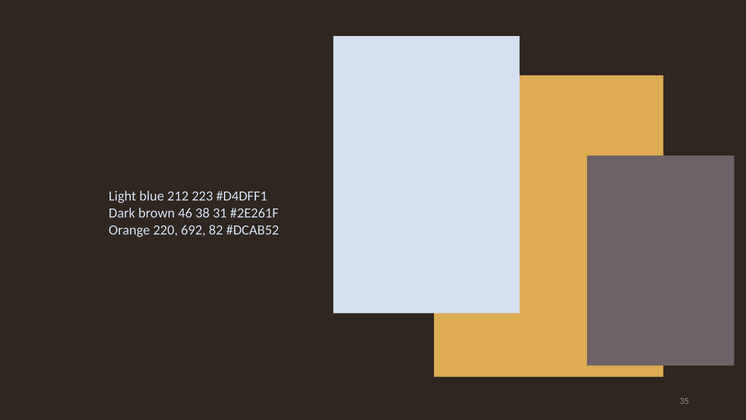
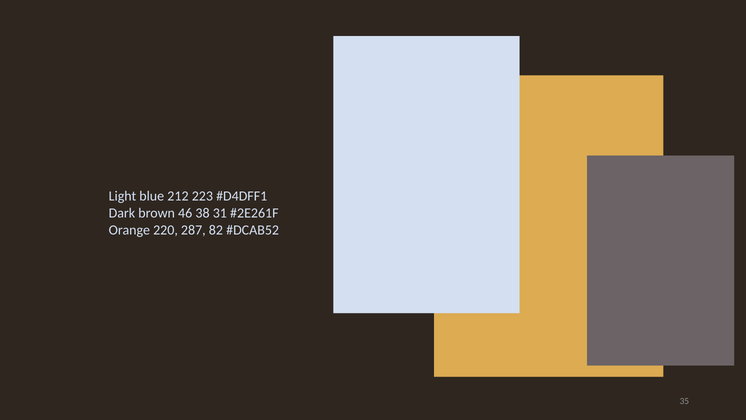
692: 692 -> 287
